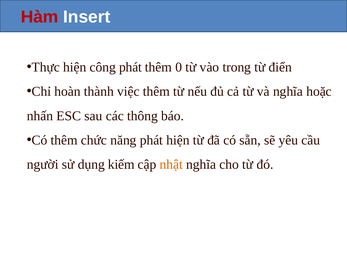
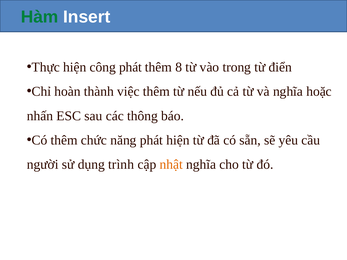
Hàm colour: red -> green
0: 0 -> 8
kiếm: kiếm -> trình
